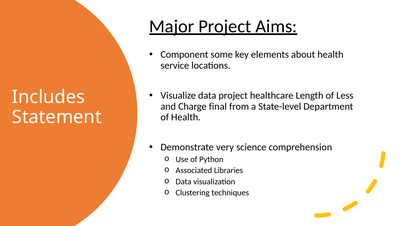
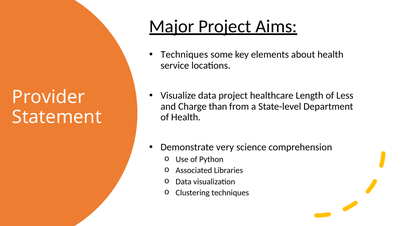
Component at (184, 55): Component -> Techniques
Includes: Includes -> Provider
final: final -> than
